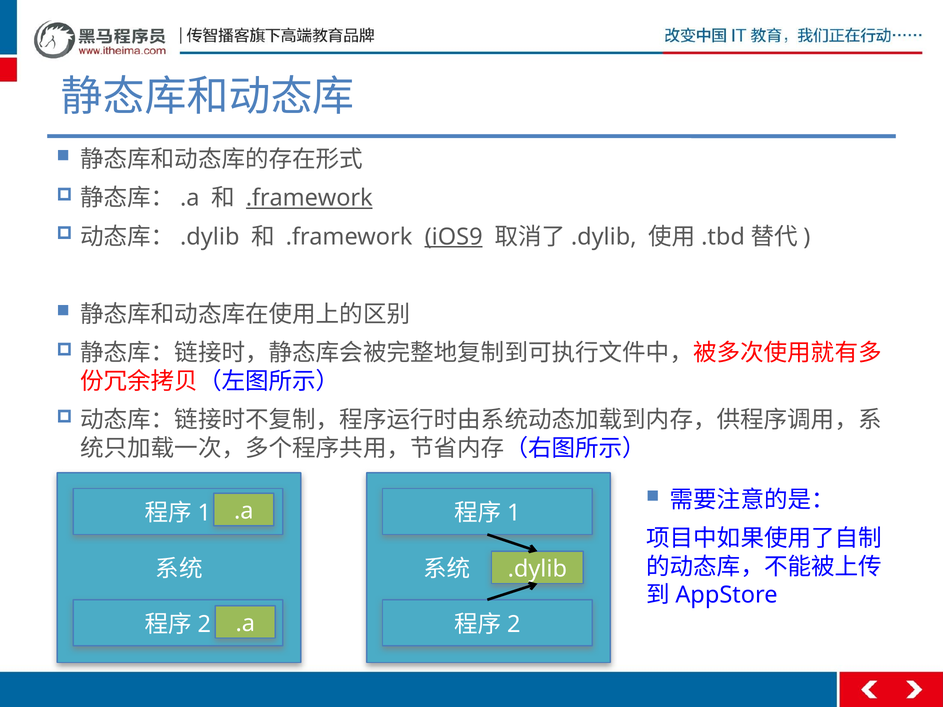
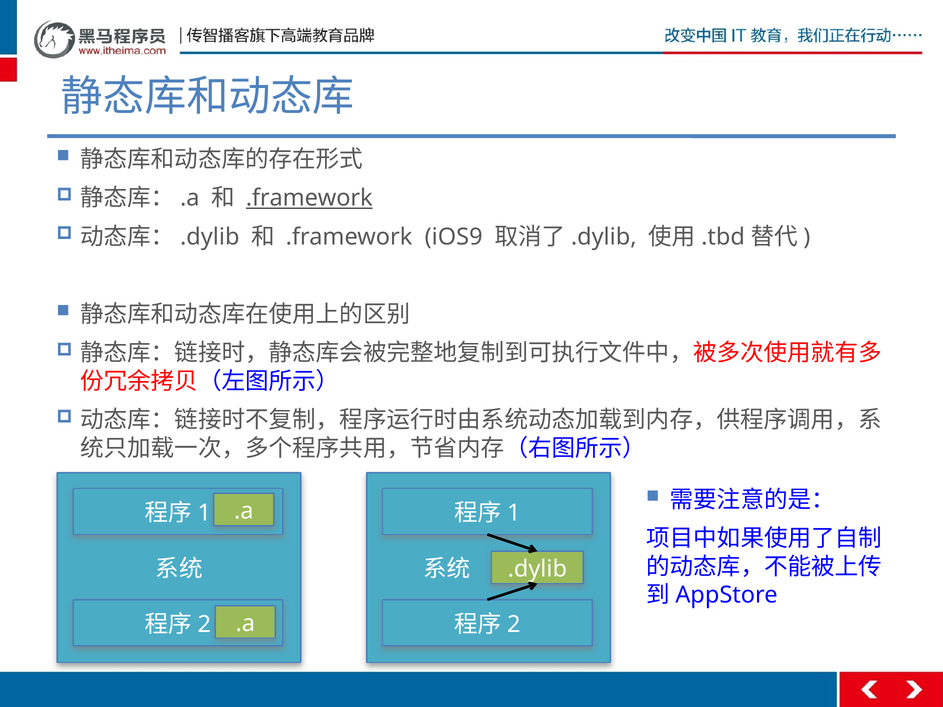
iOS9 underline: present -> none
